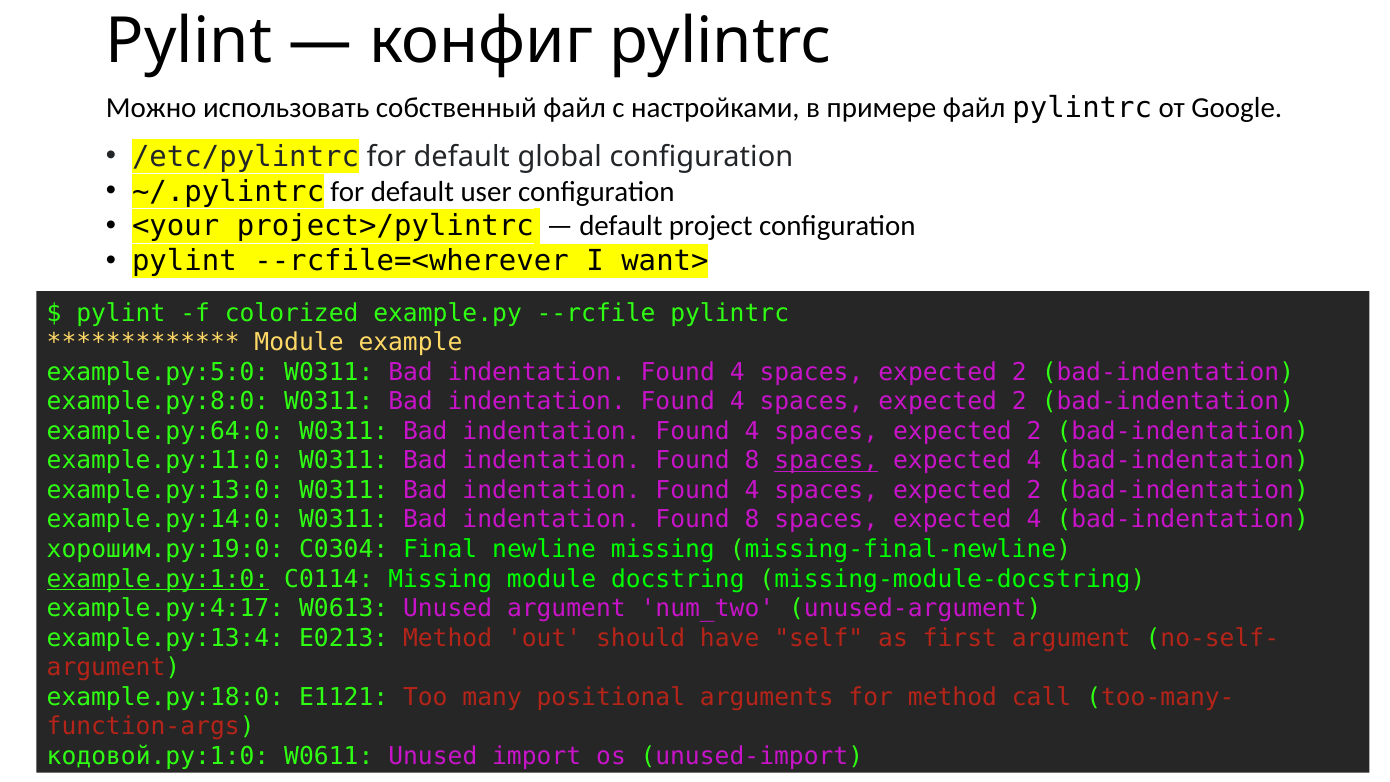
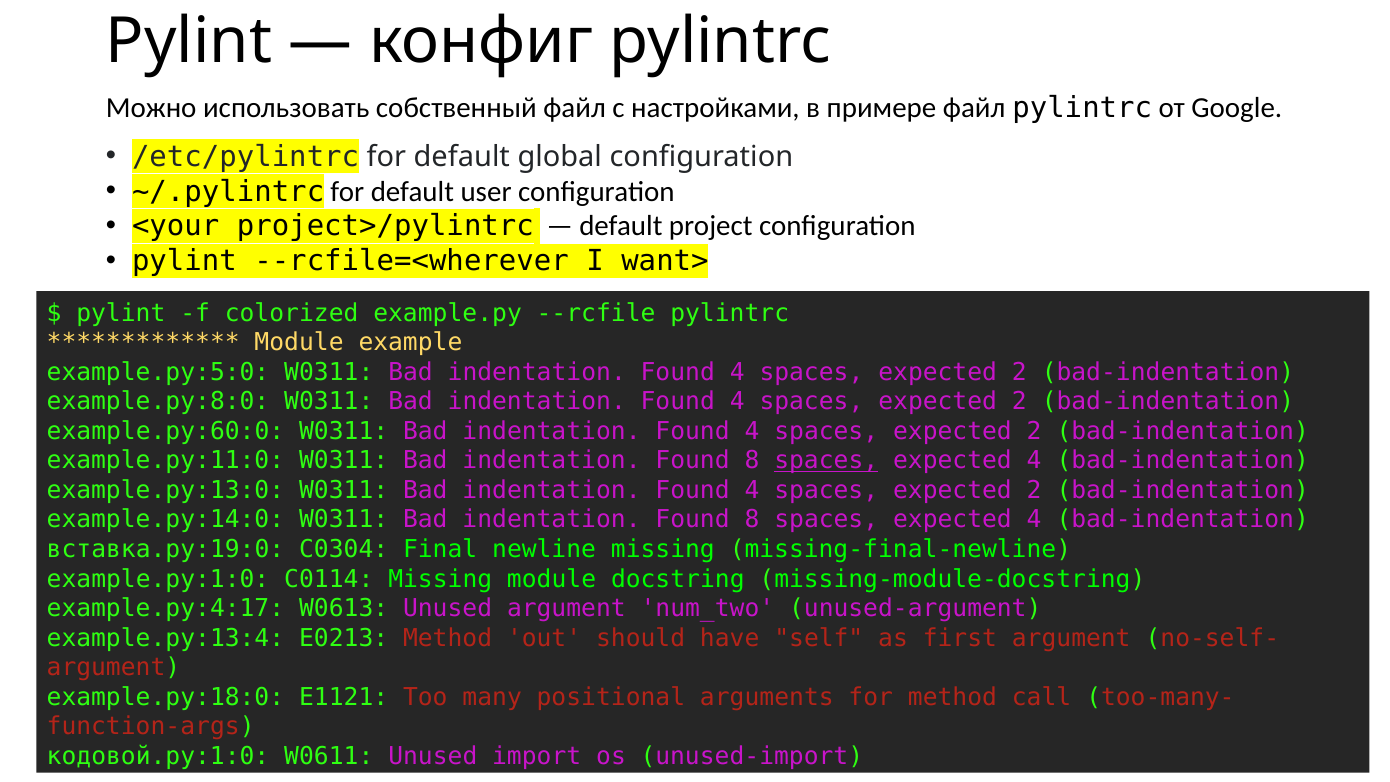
example.py:64:0: example.py:64:0 -> example.py:60:0
хорошим.py:19:0: хорошим.py:19:0 -> вставка.py:19:0
example.py:1:0 underline: present -> none
